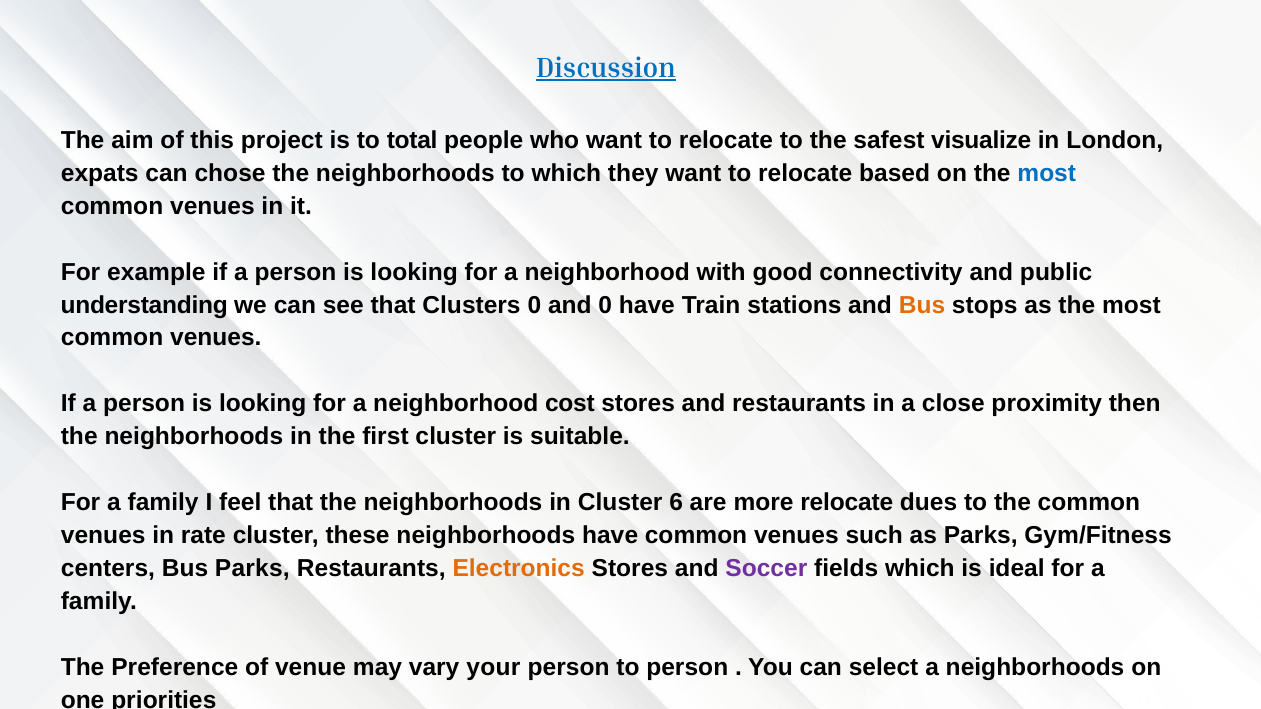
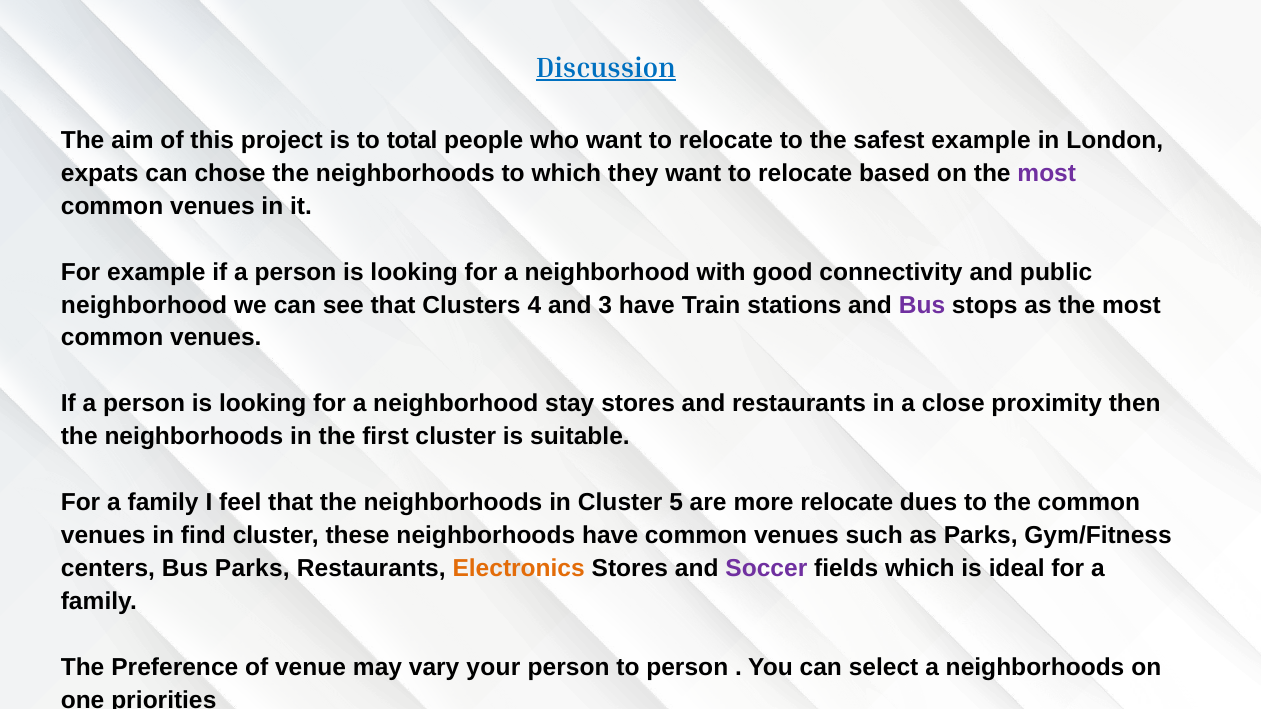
safest visualize: visualize -> example
most at (1047, 173) colour: blue -> purple
understanding at (144, 305): understanding -> neighborhood
Clusters 0: 0 -> 4
and 0: 0 -> 3
Bus at (922, 305) colour: orange -> purple
cost: cost -> stay
6: 6 -> 5
rate: rate -> find
